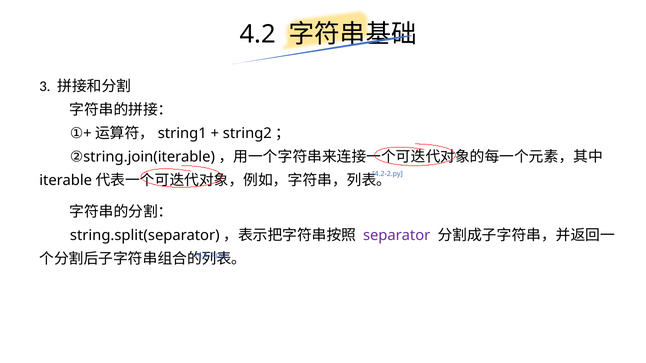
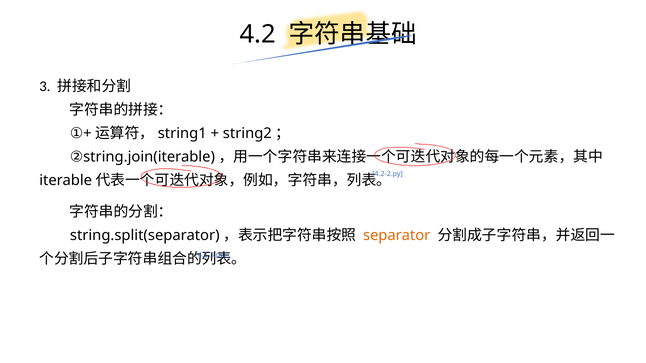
separator colour: purple -> orange
